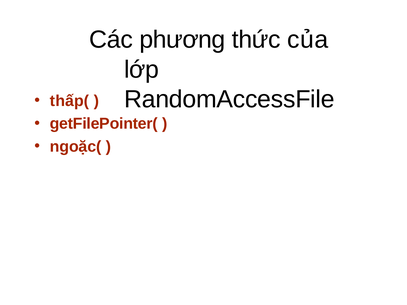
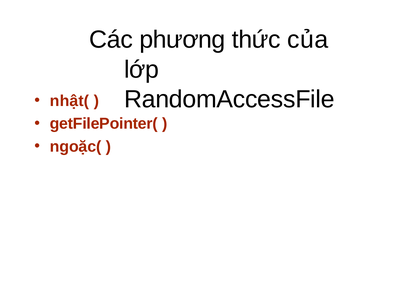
thấp(: thấp( -> nhật(
